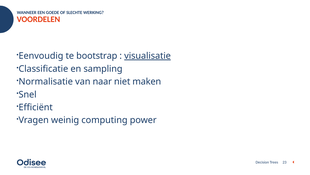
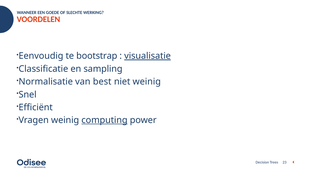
naar: naar -> best
niet maken: maken -> weinig
computing underline: none -> present
